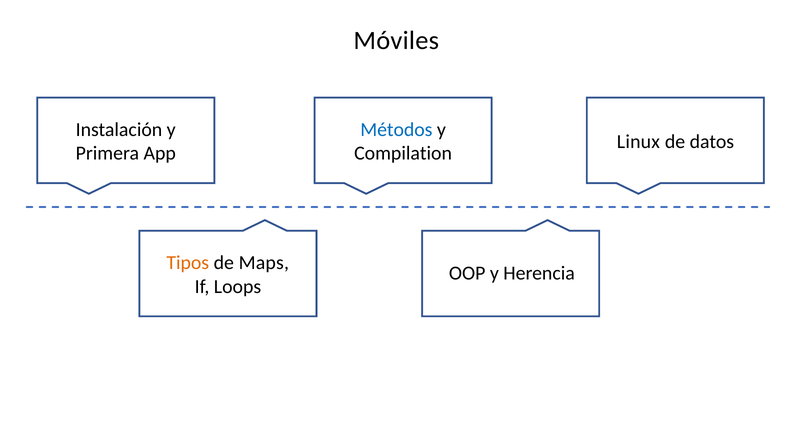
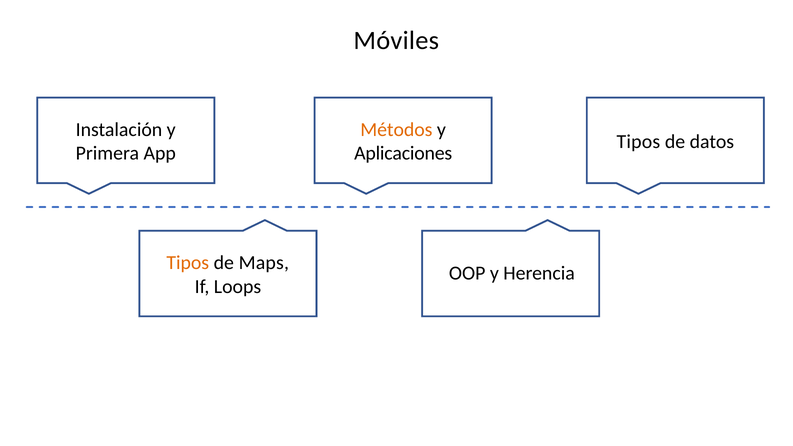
Métodos colour: blue -> orange
Linux at (638, 142): Linux -> Tipos
Compilation: Compilation -> Aplicaciones
